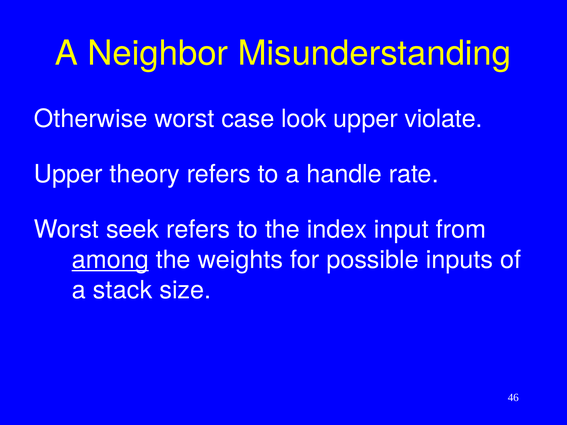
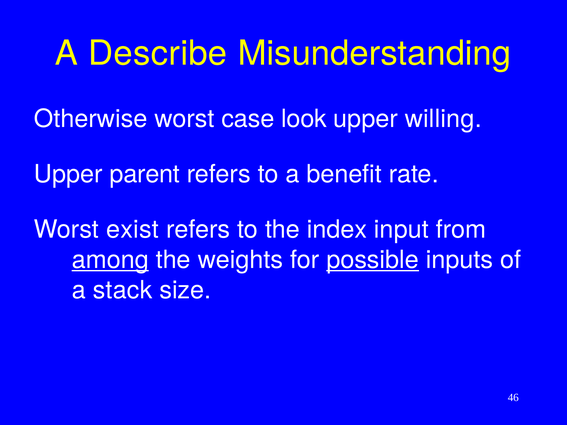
Neighbor: Neighbor -> Describe
violate: violate -> willing
theory: theory -> parent
handle: handle -> benefit
seek: seek -> exist
possible underline: none -> present
